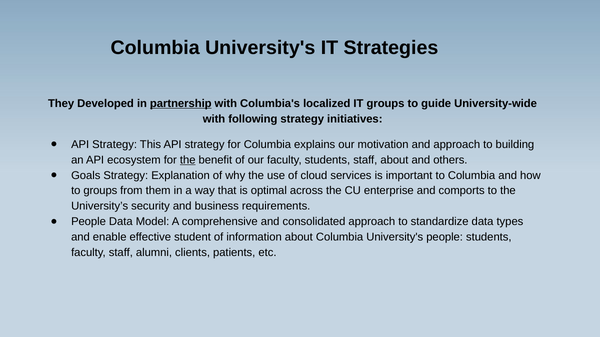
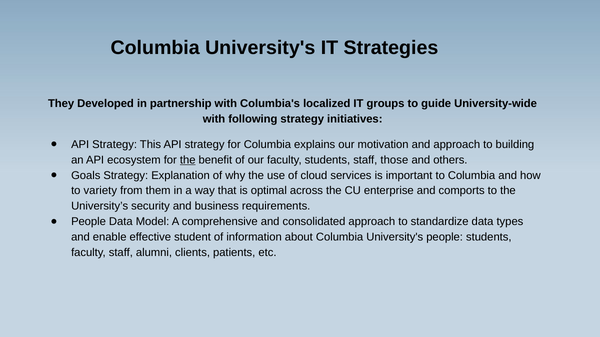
partnership underline: present -> none
staff about: about -> those
to groups: groups -> variety
